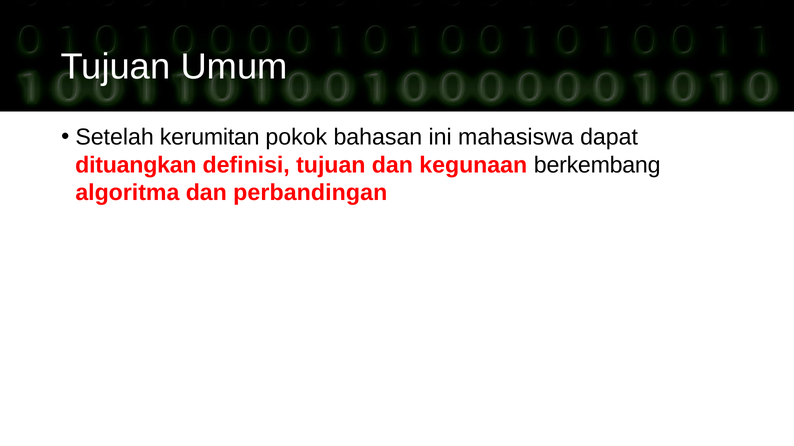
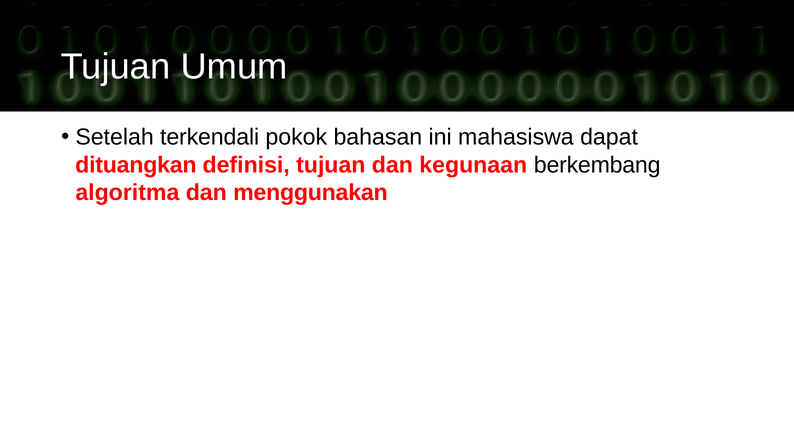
kerumitan: kerumitan -> terkendali
perbandingan: perbandingan -> menggunakan
